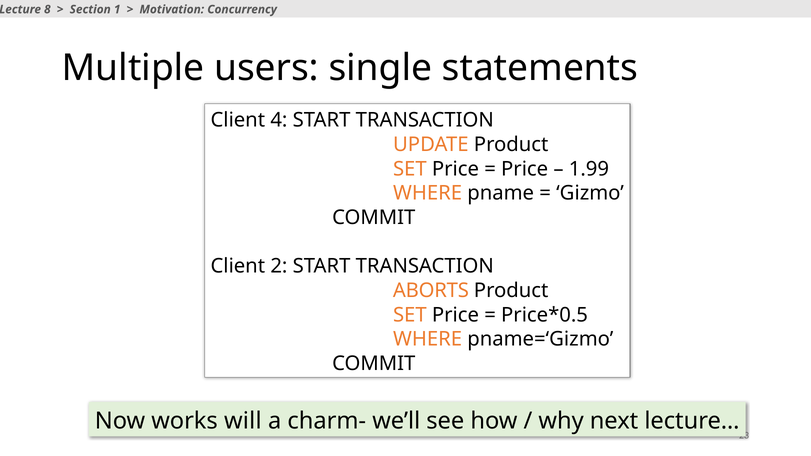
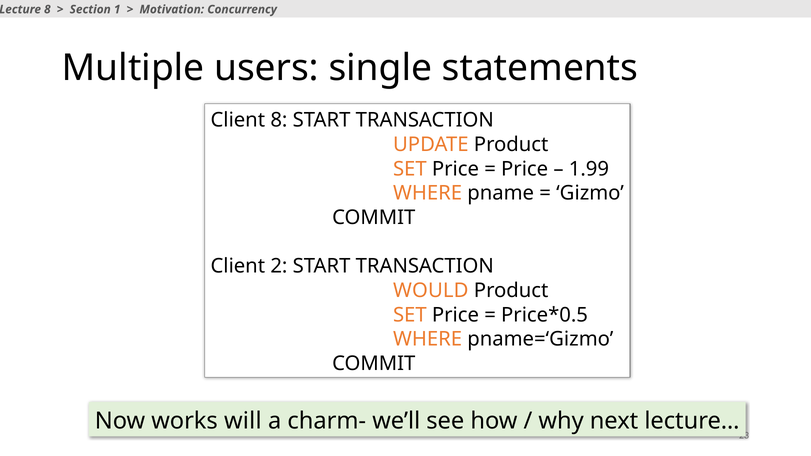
Client 4: 4 -> 8
ABORTS: ABORTS -> WOULD
